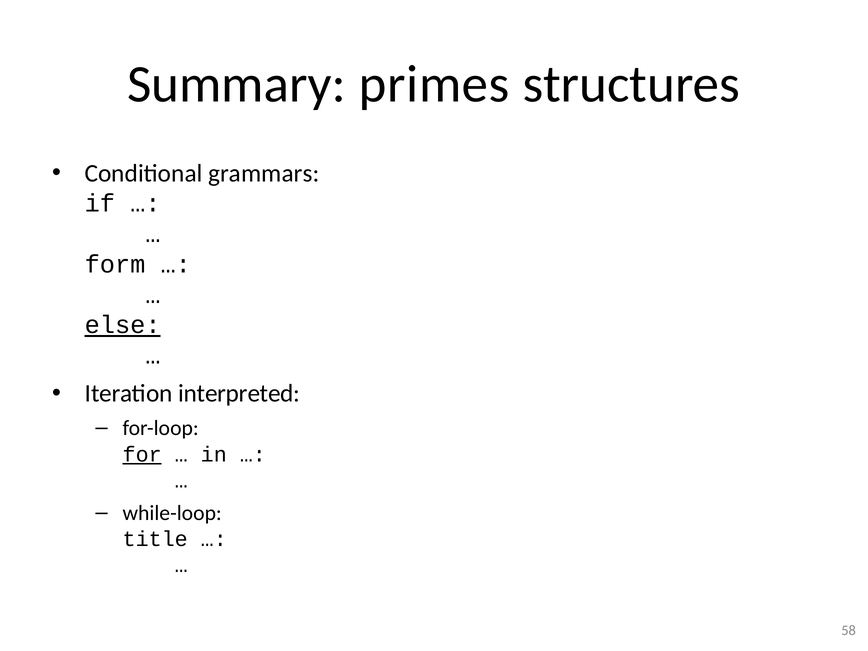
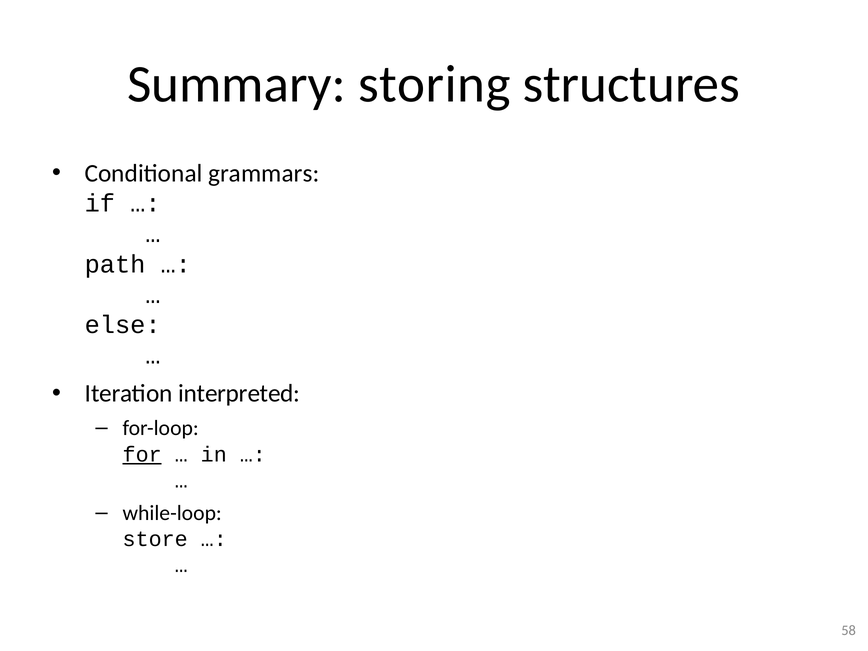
primes: primes -> storing
form: form -> path
else underline: present -> none
title: title -> store
